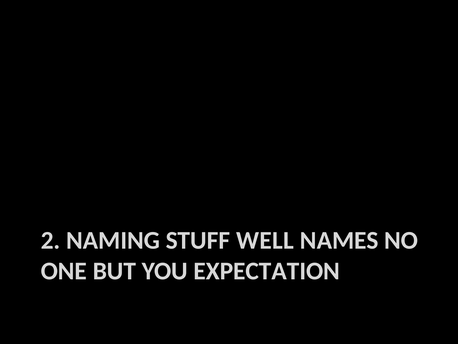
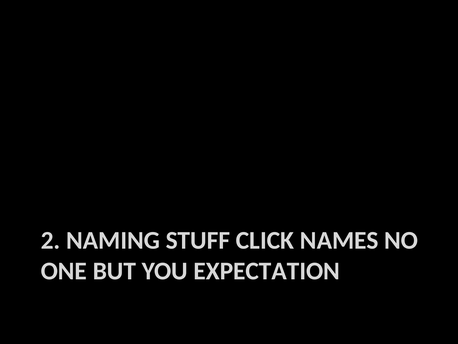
WELL: WELL -> CLICK
